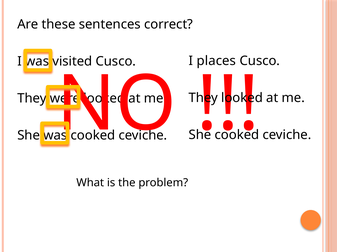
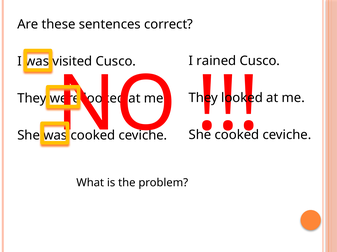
places: places -> rained
